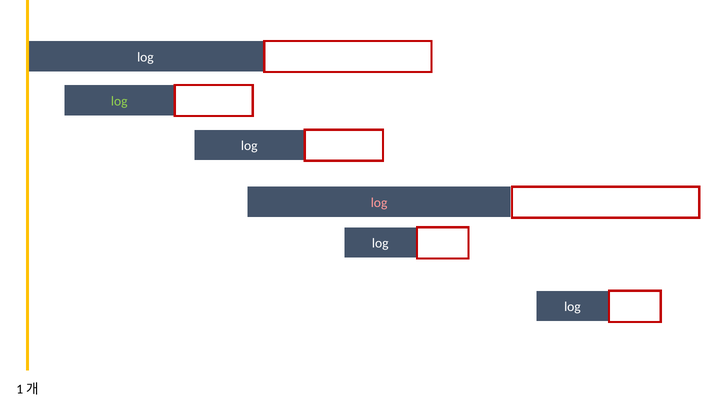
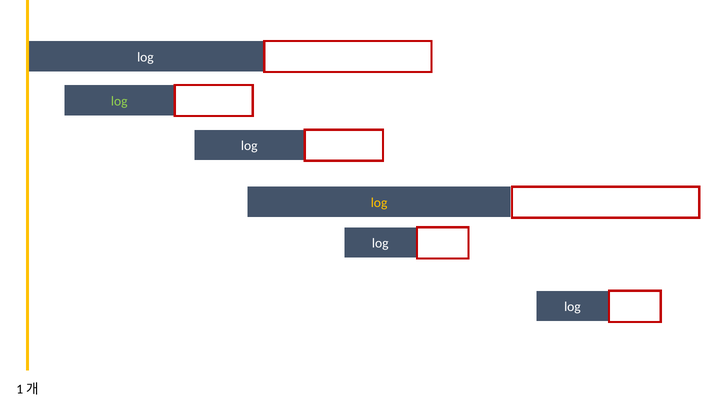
log at (379, 203) colour: pink -> yellow
